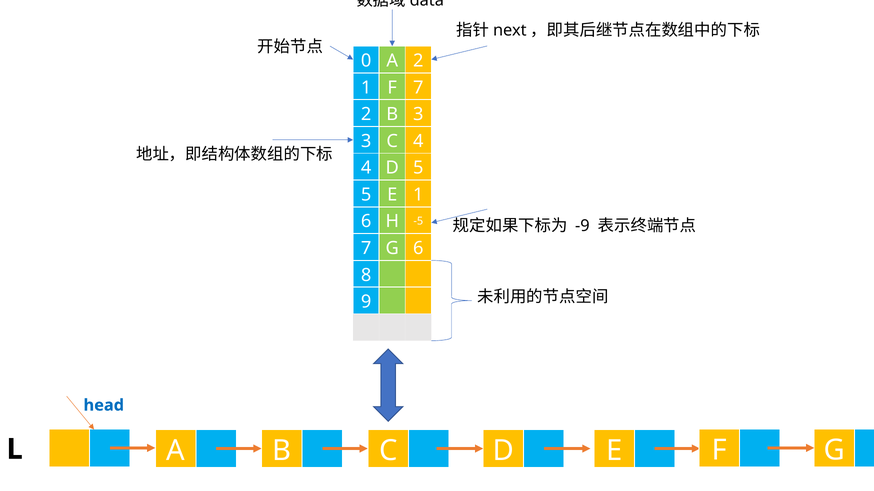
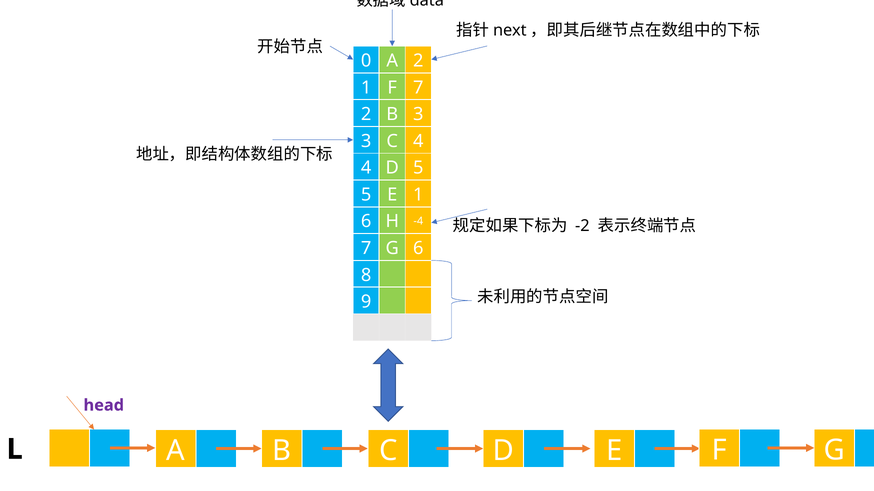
-5: -5 -> -4
-9: -9 -> -2
head colour: blue -> purple
